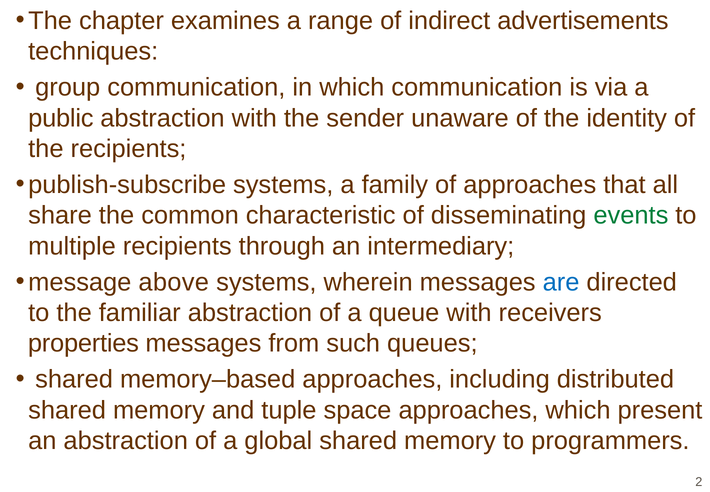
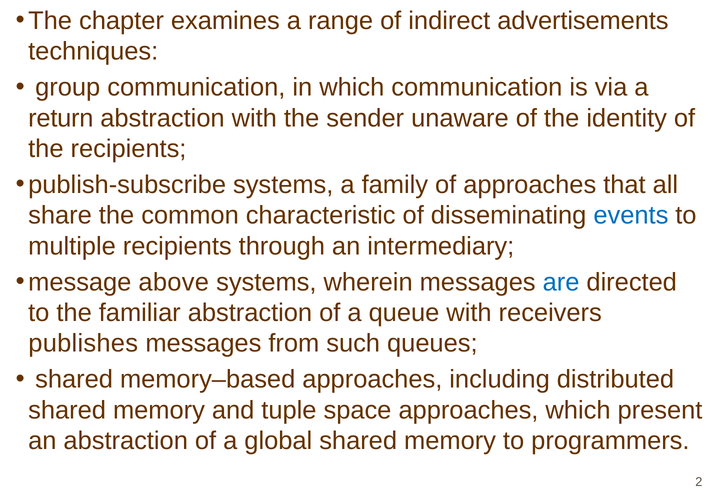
public: public -> return
events colour: green -> blue
properties: properties -> publishes
